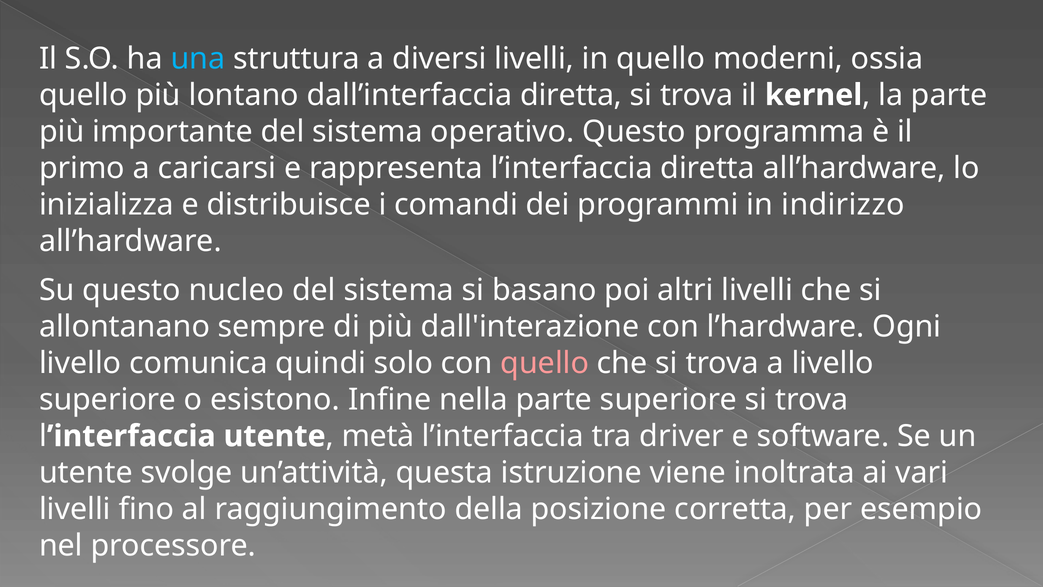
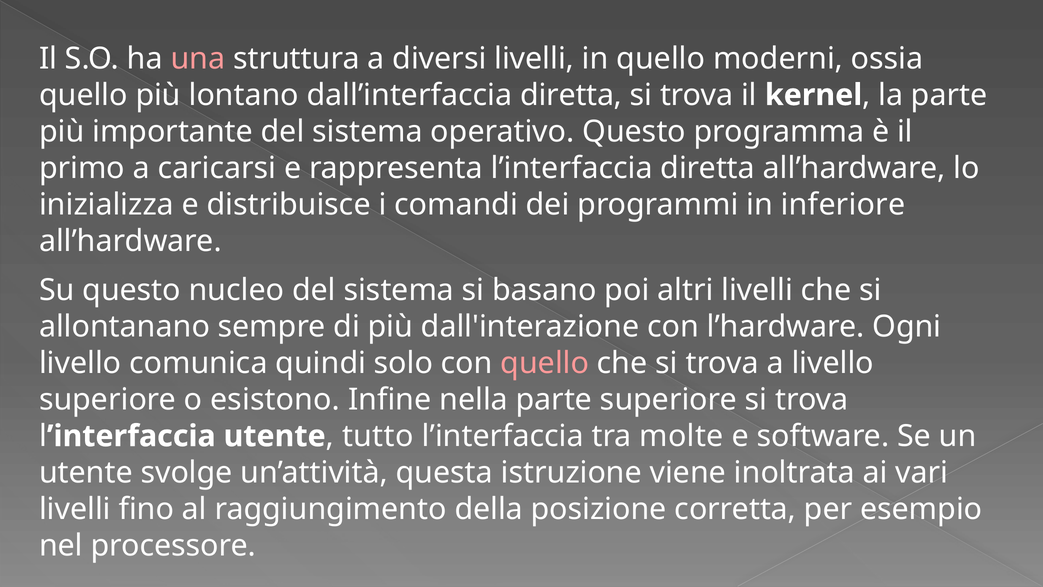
una colour: light blue -> pink
indirizzo: indirizzo -> inferiore
metà: metà -> tutto
driver: driver -> molte
